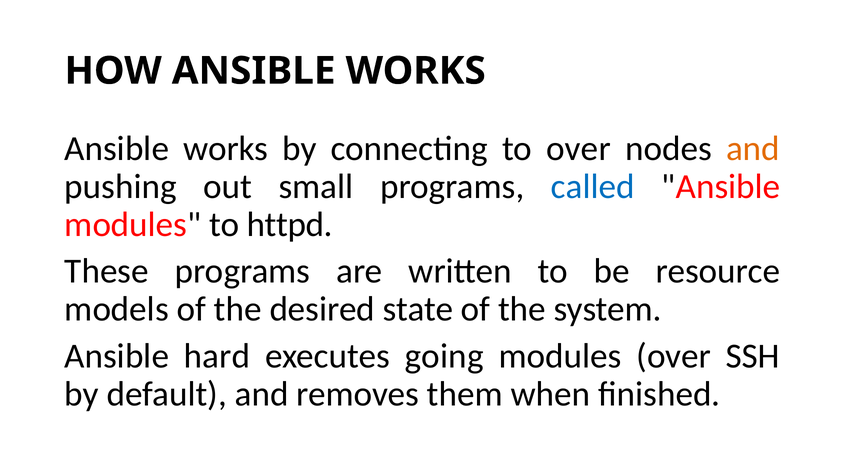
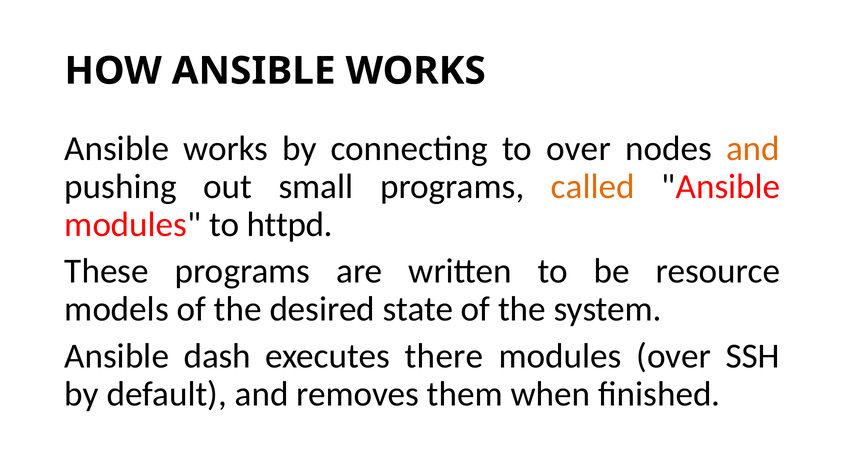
called colour: blue -> orange
hard: hard -> dash
going: going -> there
